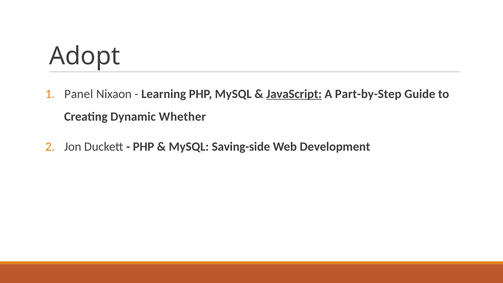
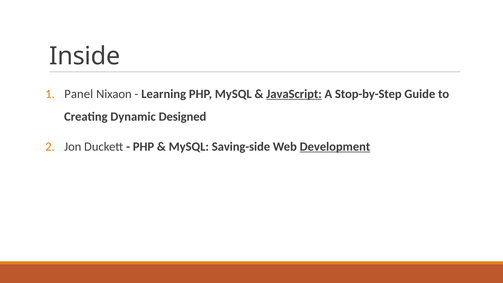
Adopt: Adopt -> Inside
Part-by-Step: Part-by-Step -> Stop-by-Step
Whether: Whether -> Designed
Development underline: none -> present
